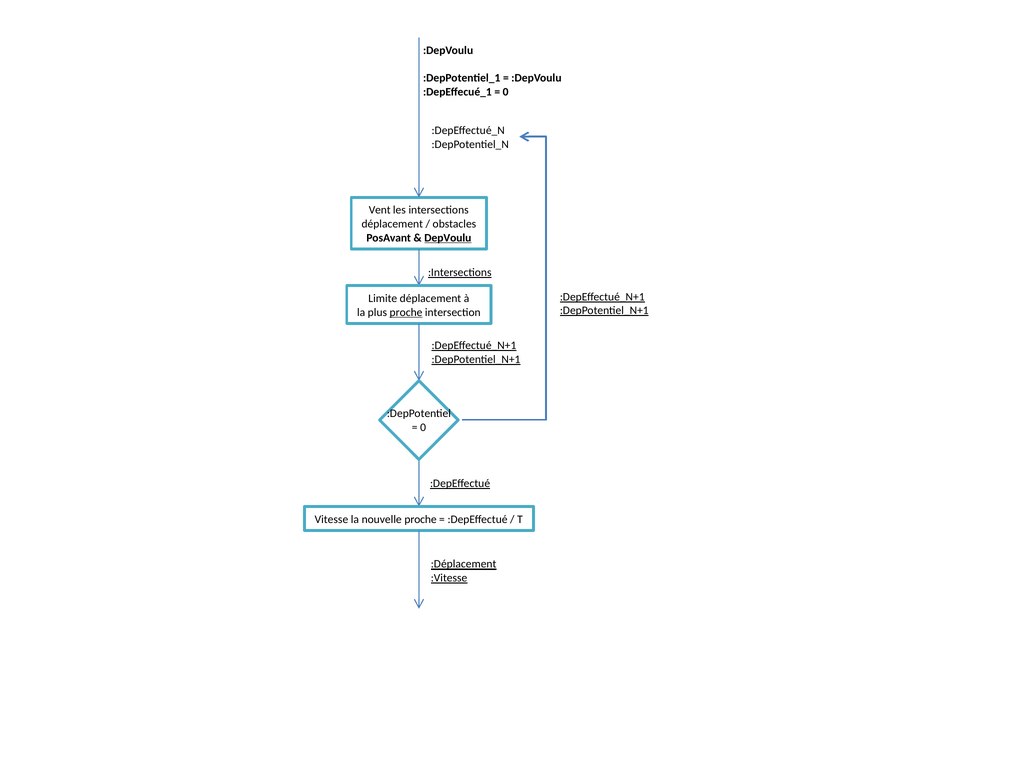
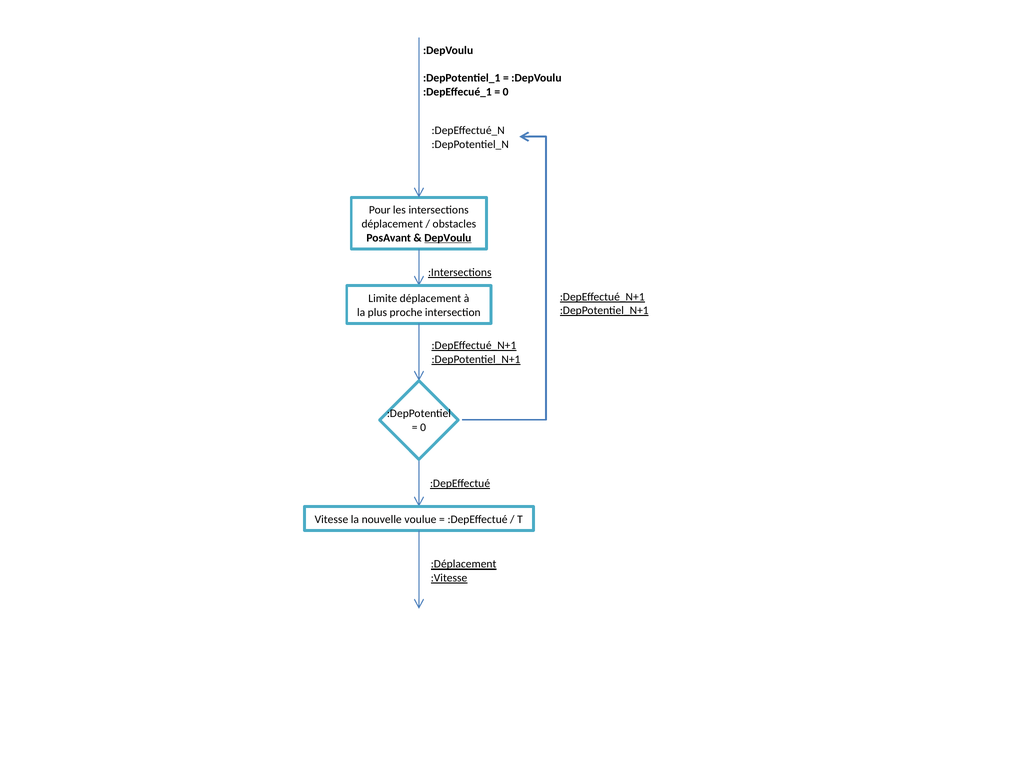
Vent: Vent -> Pour
proche at (406, 312) underline: present -> none
nouvelle proche: proche -> voulue
